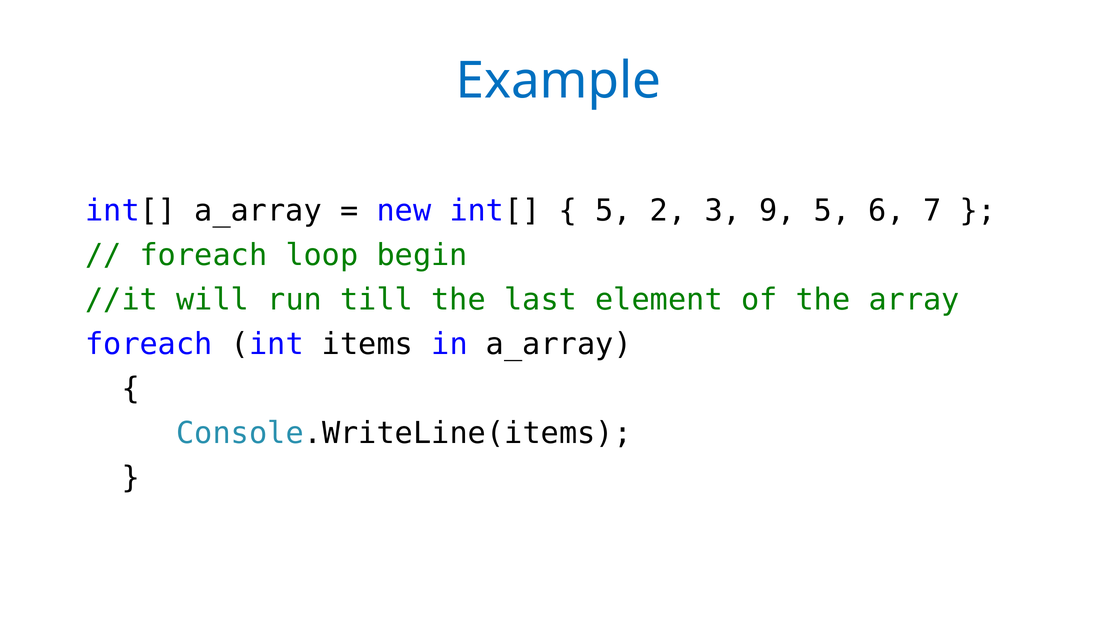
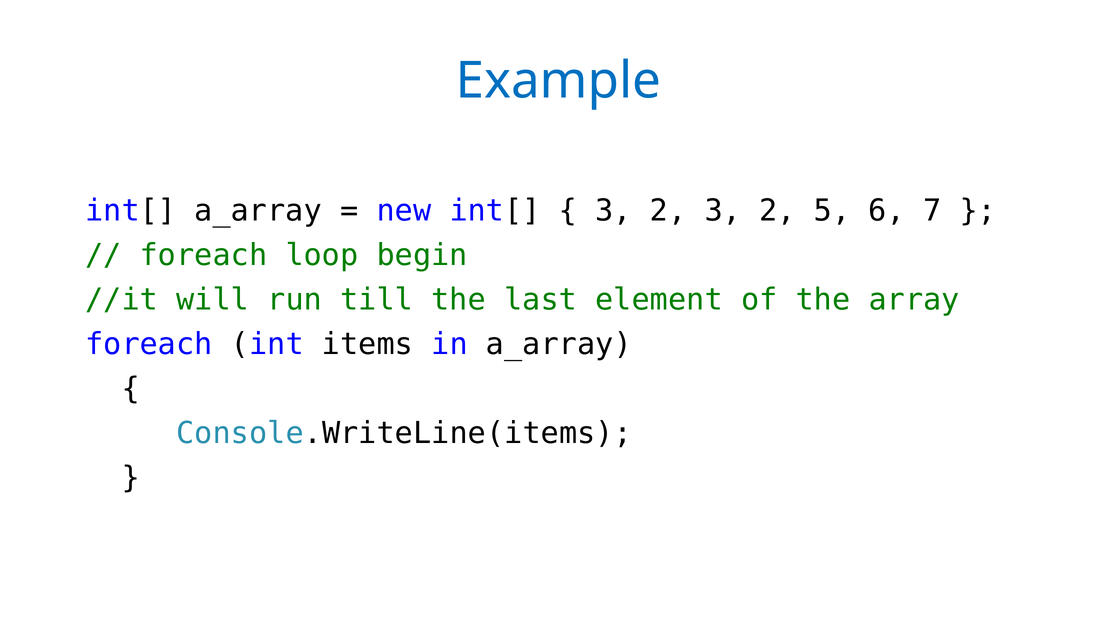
5 at (613, 211): 5 -> 3
2 3 9: 9 -> 2
